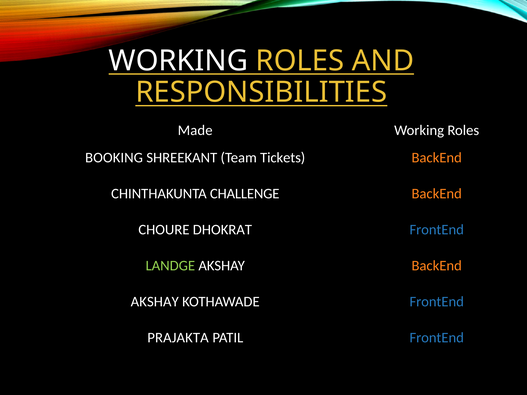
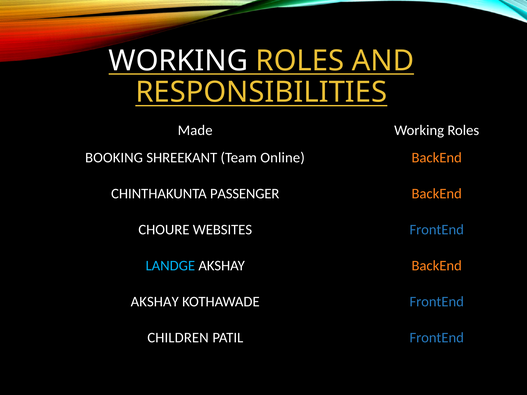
Tickets: Tickets -> Online
CHALLENGE: CHALLENGE -> PASSENGER
DHOKRAT: DHOKRAT -> WEBSITES
LANDGE colour: light green -> light blue
PRAJAKTA: PRAJAKTA -> CHILDREN
